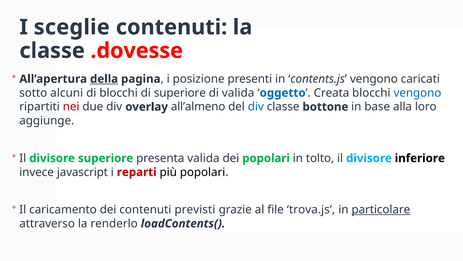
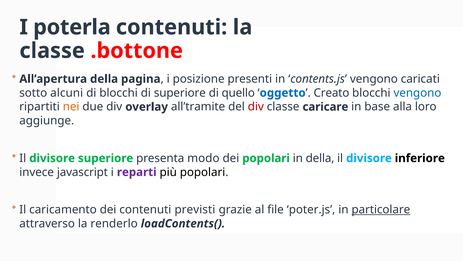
sceglie: sceglie -> poterla
.dovesse: .dovesse -> .bottone
della at (104, 79) underline: present -> none
di valida: valida -> quello
Creata: Creata -> Creato
nei colour: red -> orange
all’almeno: all’almeno -> all’tramite
div at (256, 107) colour: blue -> red
bottone: bottone -> caricare
presenta valida: valida -> modo
in tolto: tolto -> della
reparti colour: red -> purple
trova.js: trova.js -> poter.js
